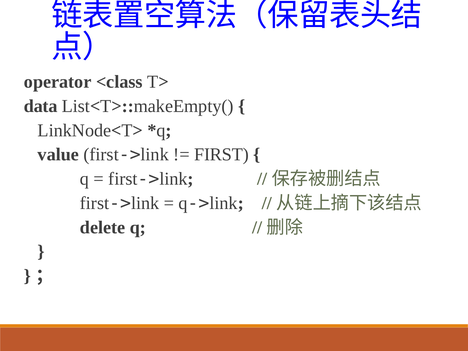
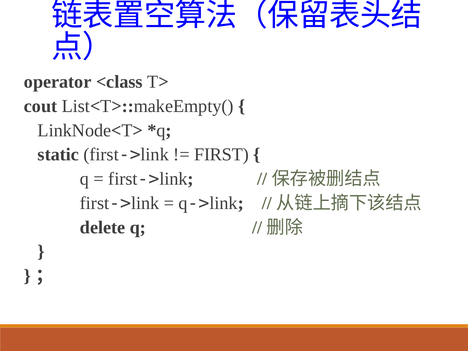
data: data -> cout
value: value -> static
